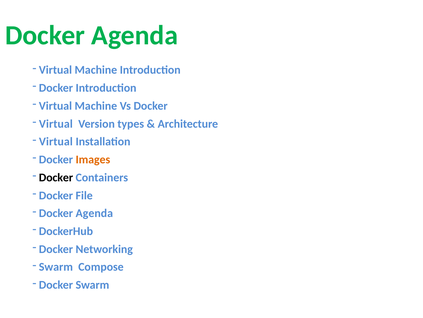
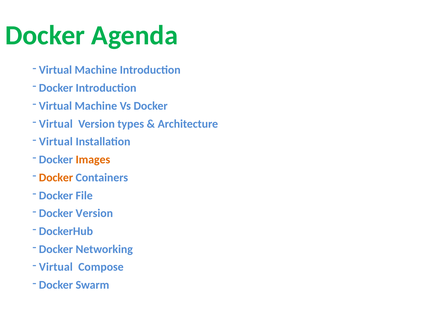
Docker at (56, 177) colour: black -> orange
Agenda at (94, 213): Agenda -> Version
Swarm at (56, 266): Swarm -> Virtual
